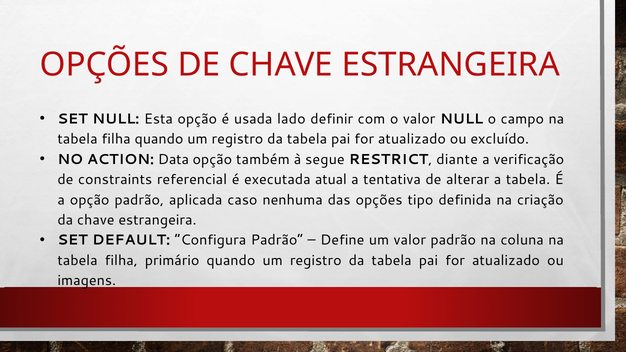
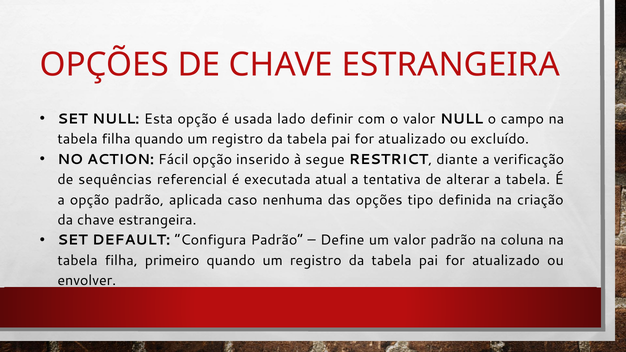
Data: Data -> Fácil
também: também -> inserido
constraints: constraints -> sequências
primário: primário -> primeiro
imagens: imagens -> envolver
